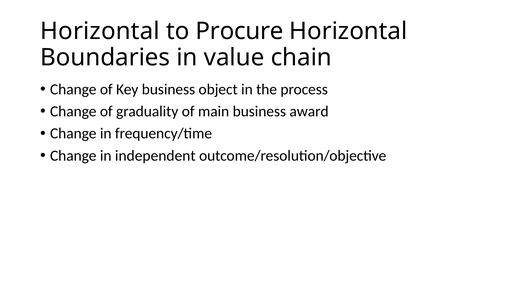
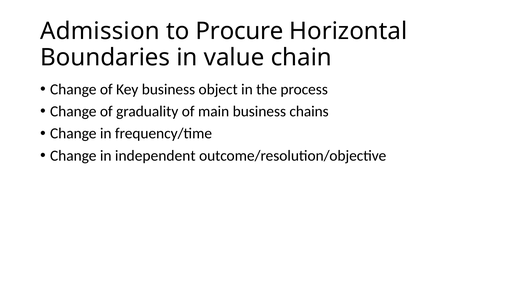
Horizontal at (100, 31): Horizontal -> Admission
award: award -> chains
